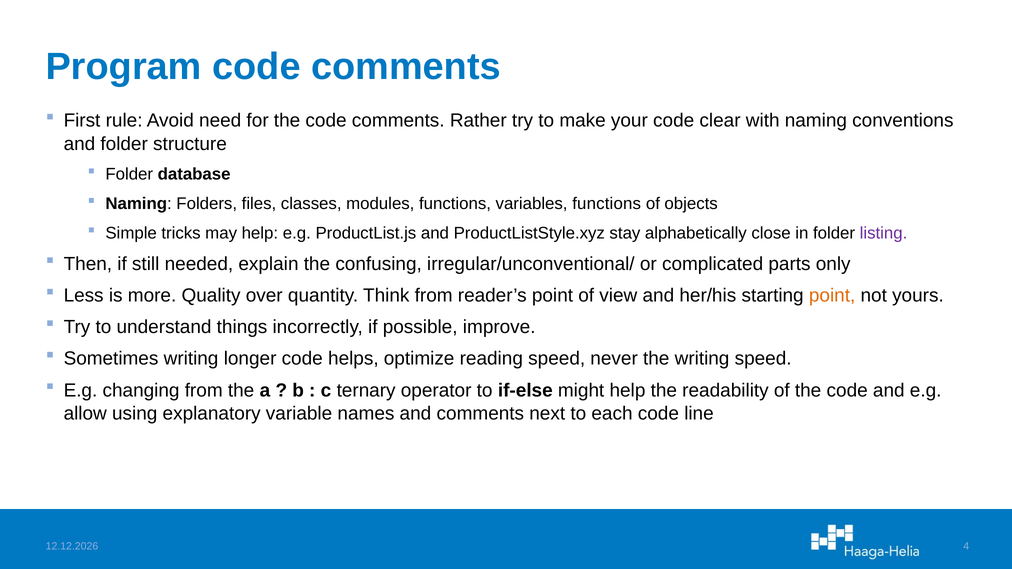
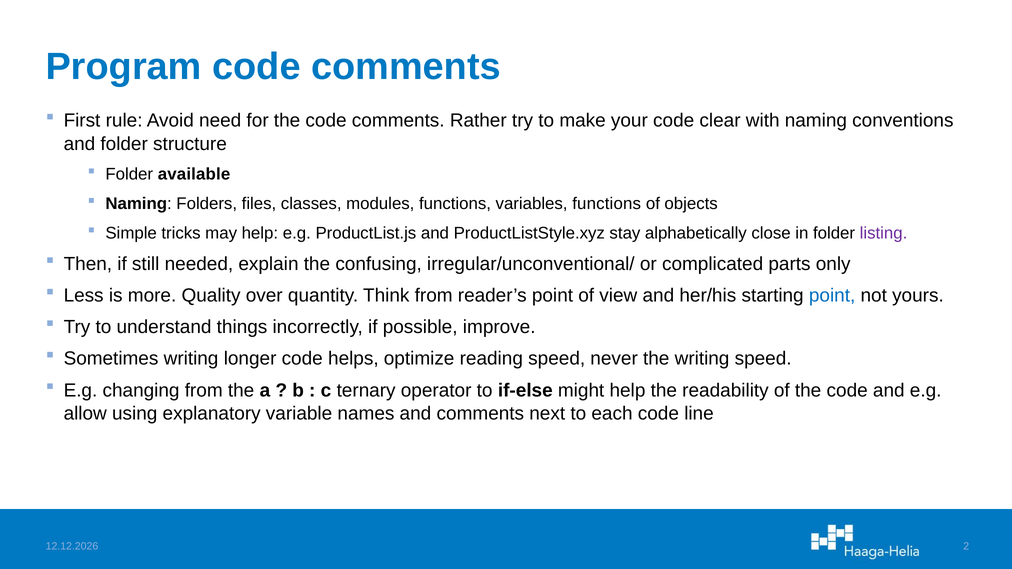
database: database -> available
point at (832, 296) colour: orange -> blue
4: 4 -> 2
